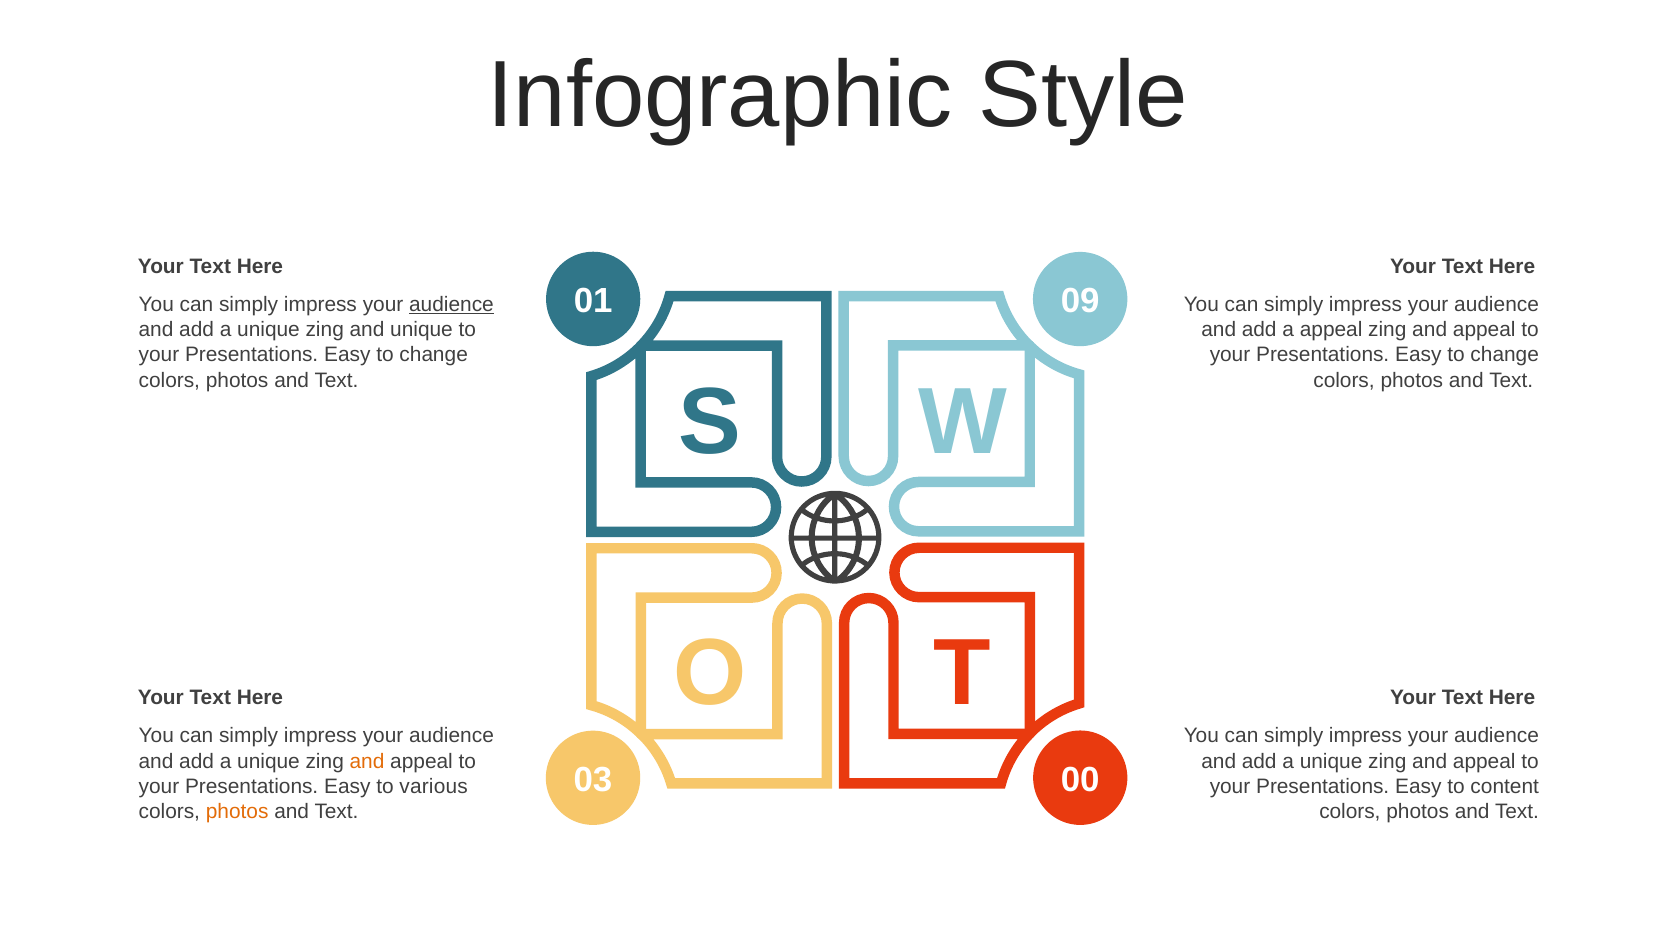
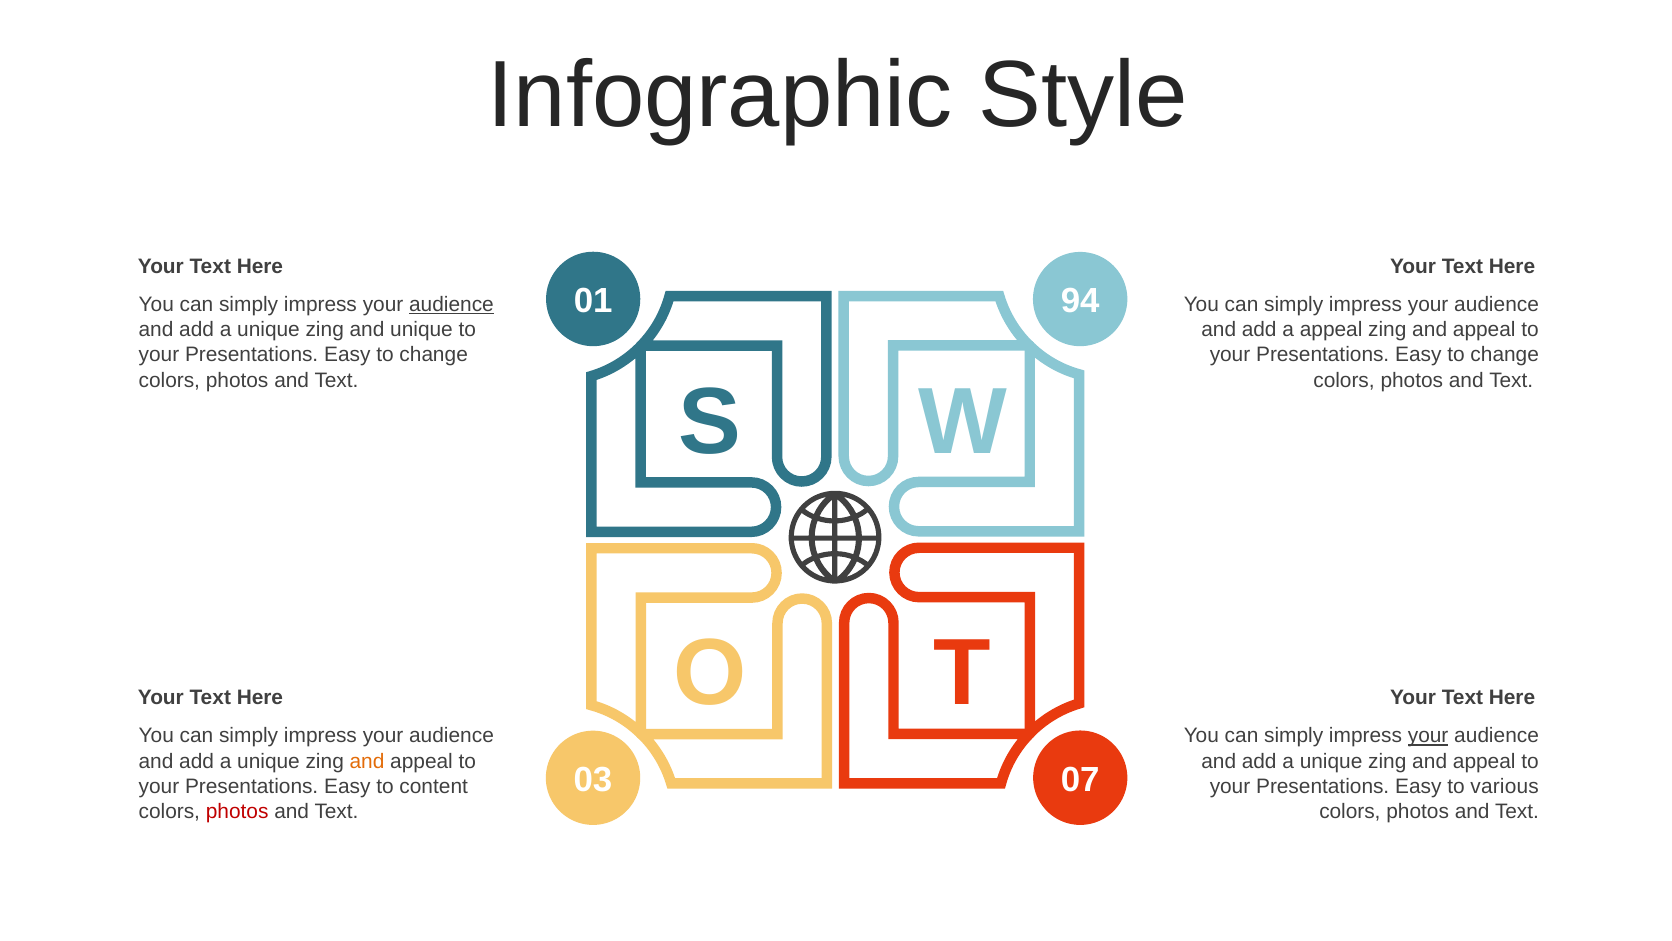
09: 09 -> 94
your at (1428, 736) underline: none -> present
00: 00 -> 07
various: various -> content
content: content -> various
photos at (237, 811) colour: orange -> red
